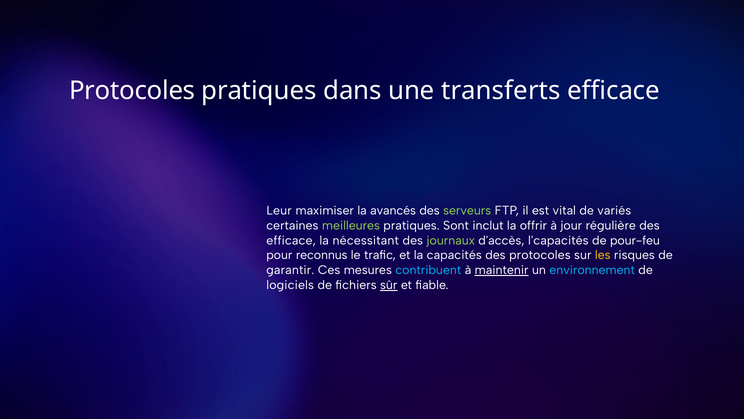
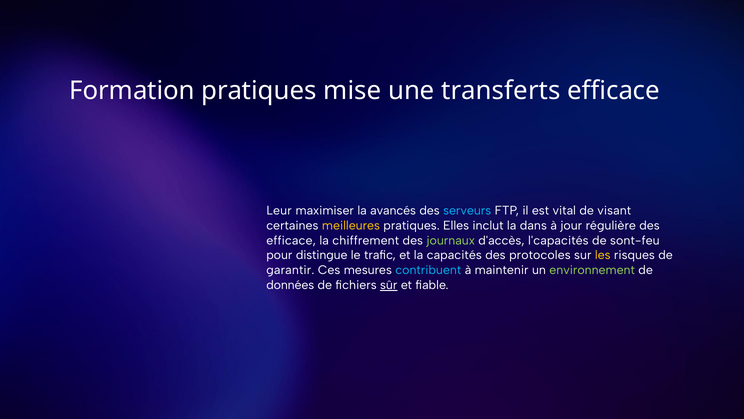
Protocoles at (132, 91): Protocoles -> Formation
dans: dans -> mise
serveurs colour: light green -> light blue
variés: variés -> visant
meilleures colour: light green -> yellow
Sont: Sont -> Elles
offrir: offrir -> dans
nécessitant: nécessitant -> chiffrement
pour-feu: pour-feu -> sont-feu
reconnus: reconnus -> distingue
maintenir underline: present -> none
environnement colour: light blue -> light green
logiciels: logiciels -> données
